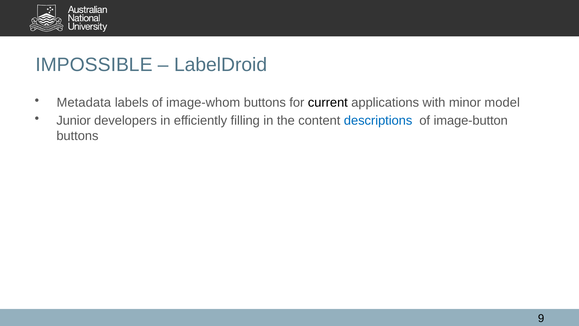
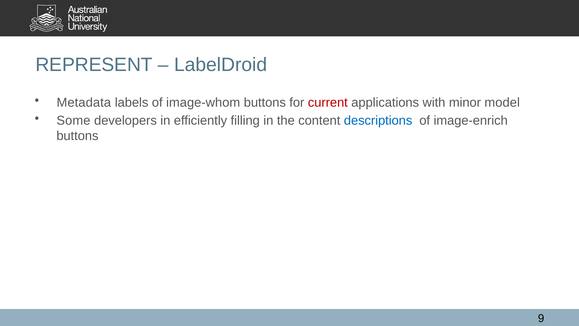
IMPOSSIBLE: IMPOSSIBLE -> REPRESENT
current colour: black -> red
Junior: Junior -> Some
image-button: image-button -> image-enrich
